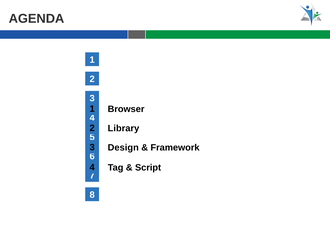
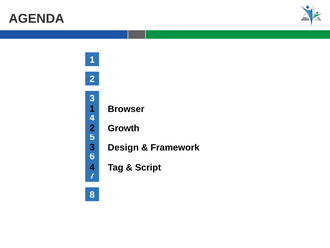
Library: Library -> Growth
